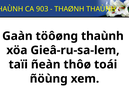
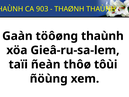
toái: toái -> tôùi
